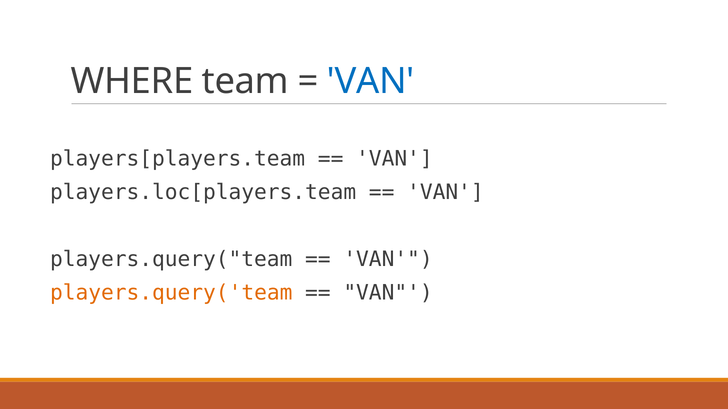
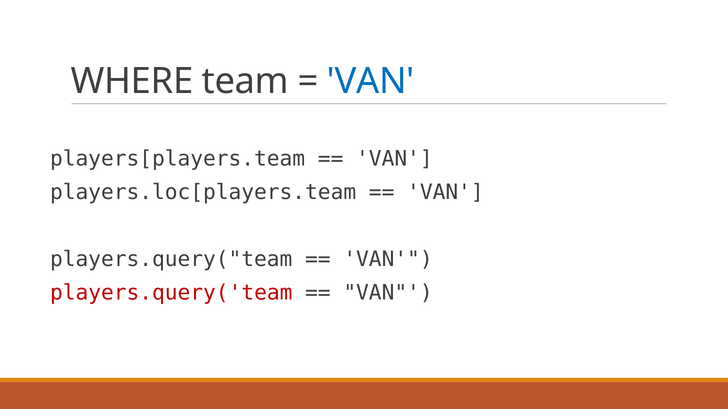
players.query('team colour: orange -> red
